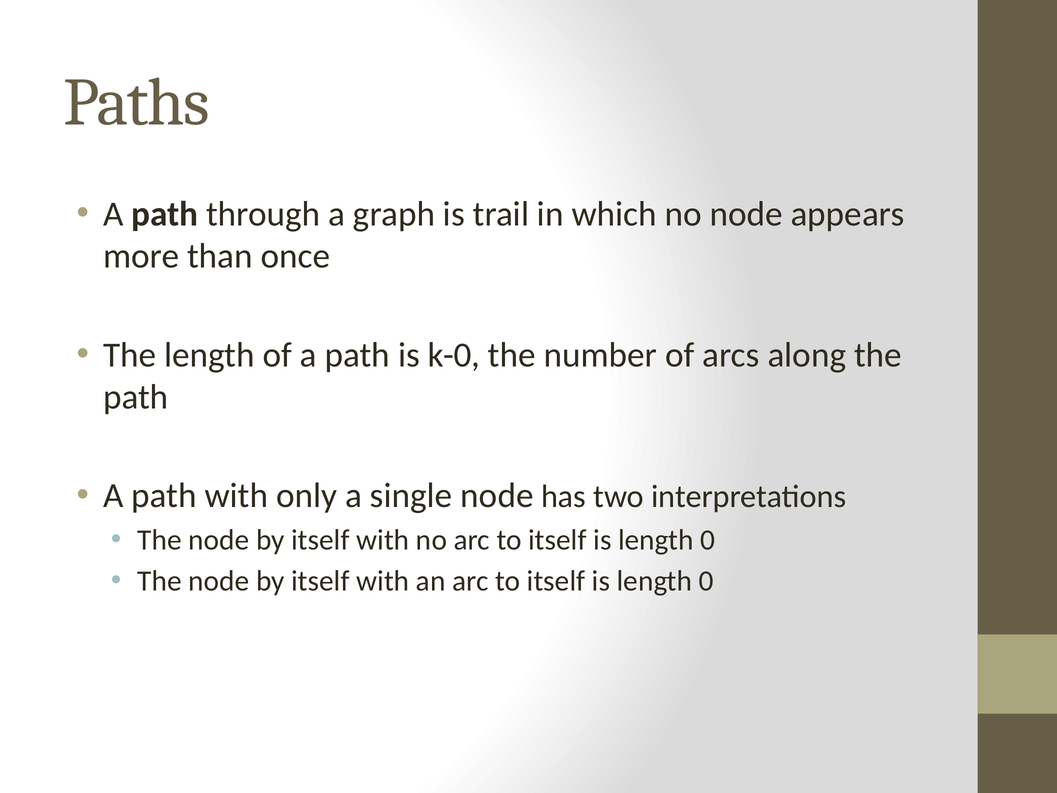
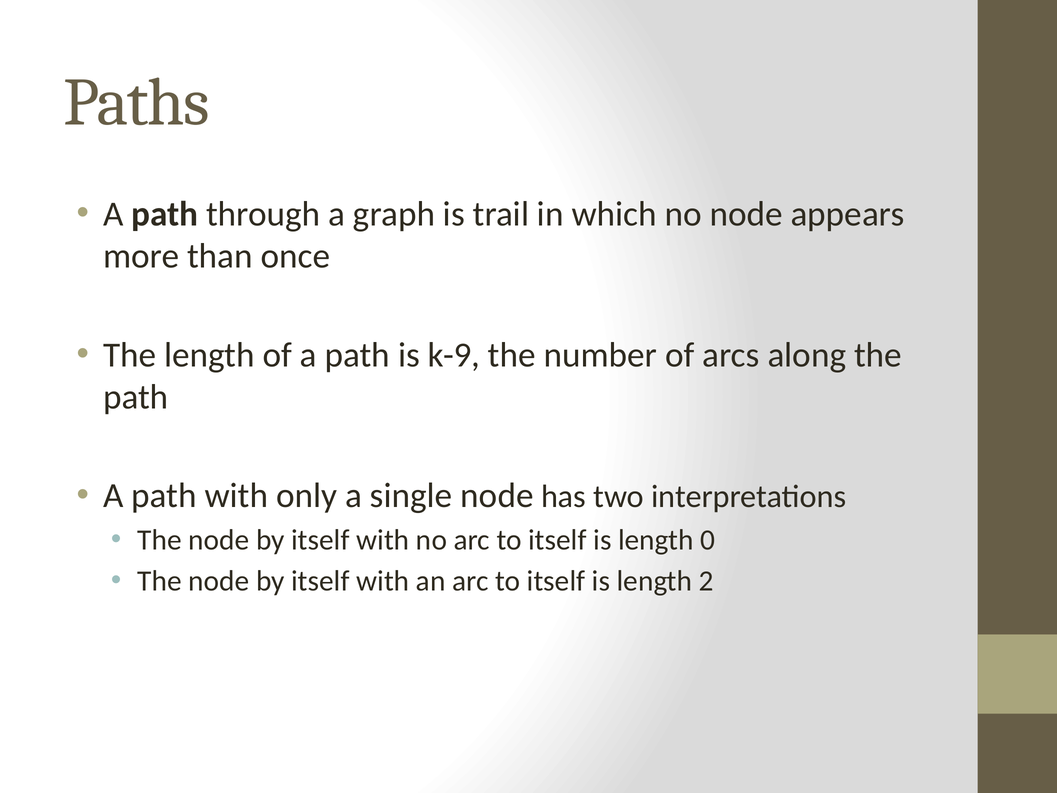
k-0: k-0 -> k-9
0 at (706, 581): 0 -> 2
